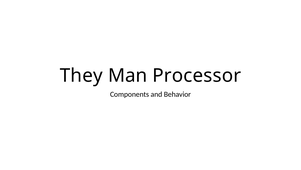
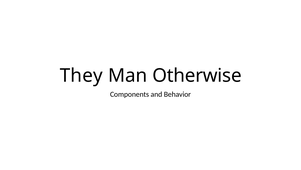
Processor: Processor -> Otherwise
